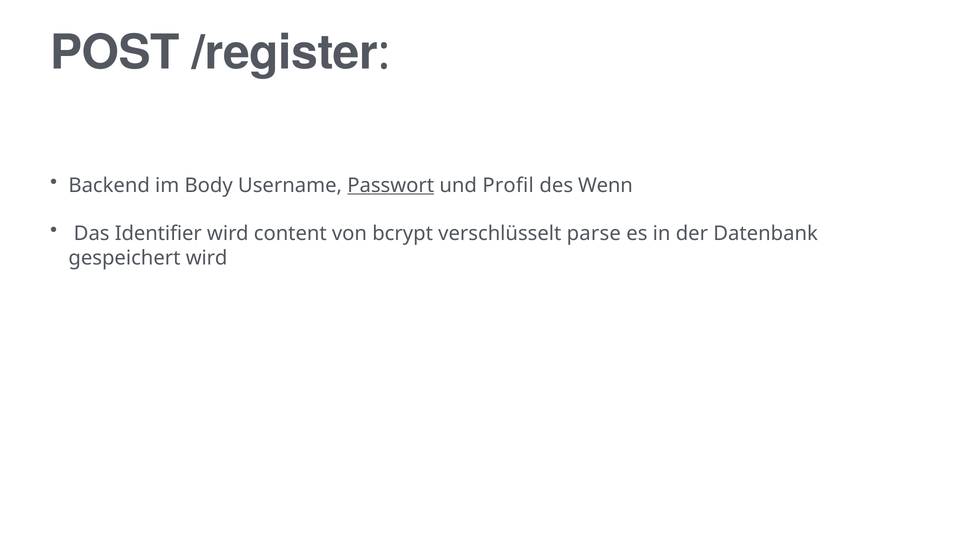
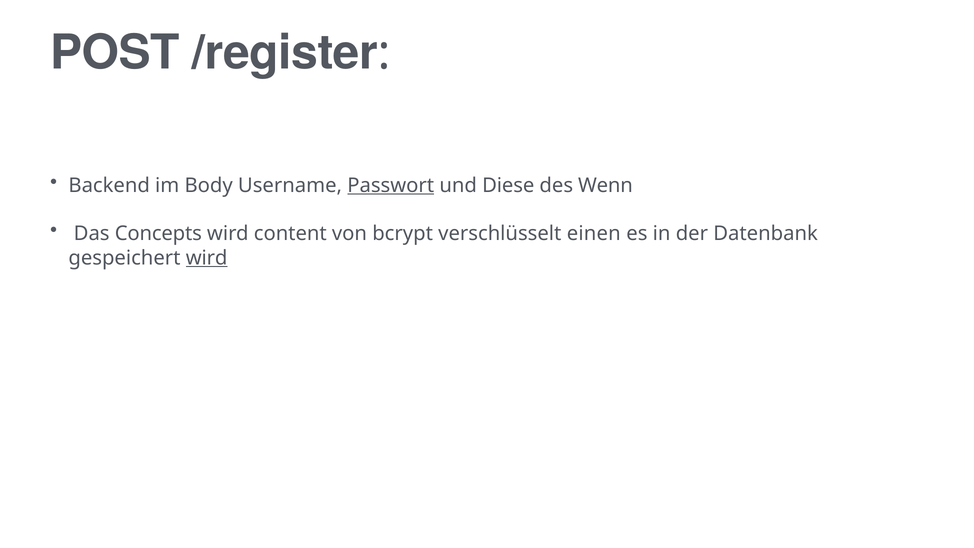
Profil: Profil -> Diese
Identifier: Identifier -> Concepts
parse: parse -> einen
wird at (207, 258) underline: none -> present
